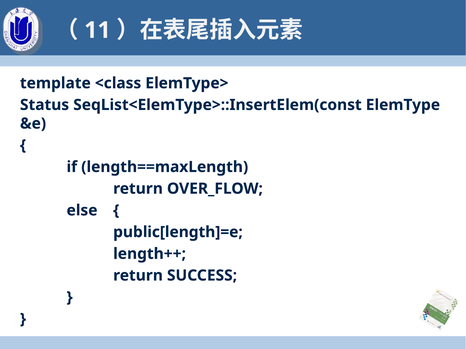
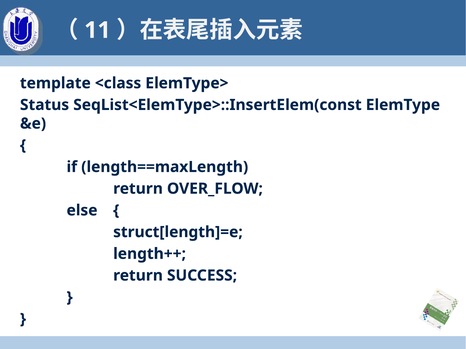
public[length]=e: public[length]=e -> struct[length]=e
